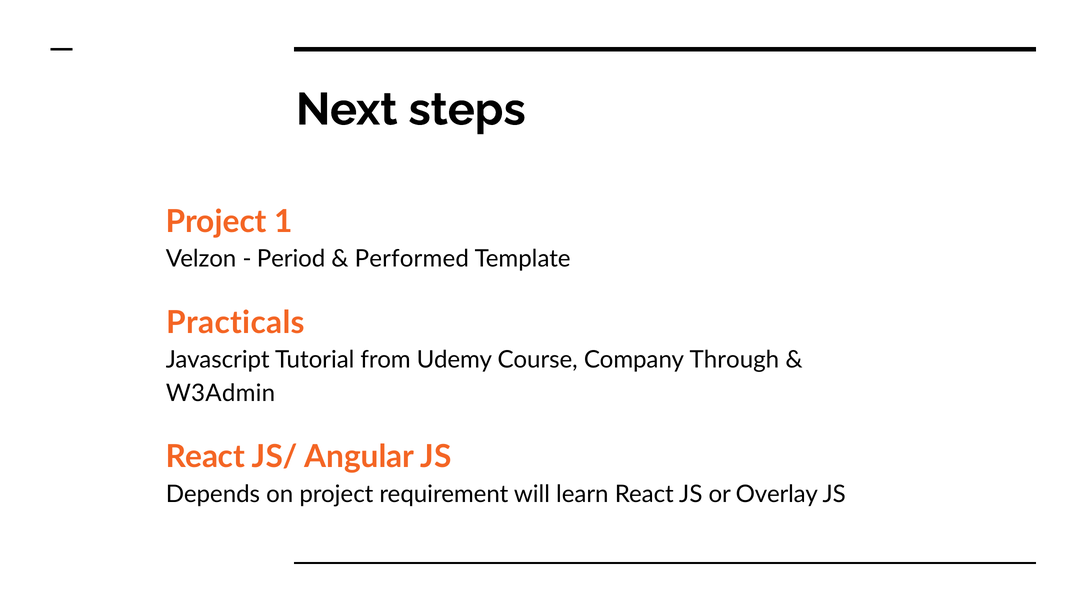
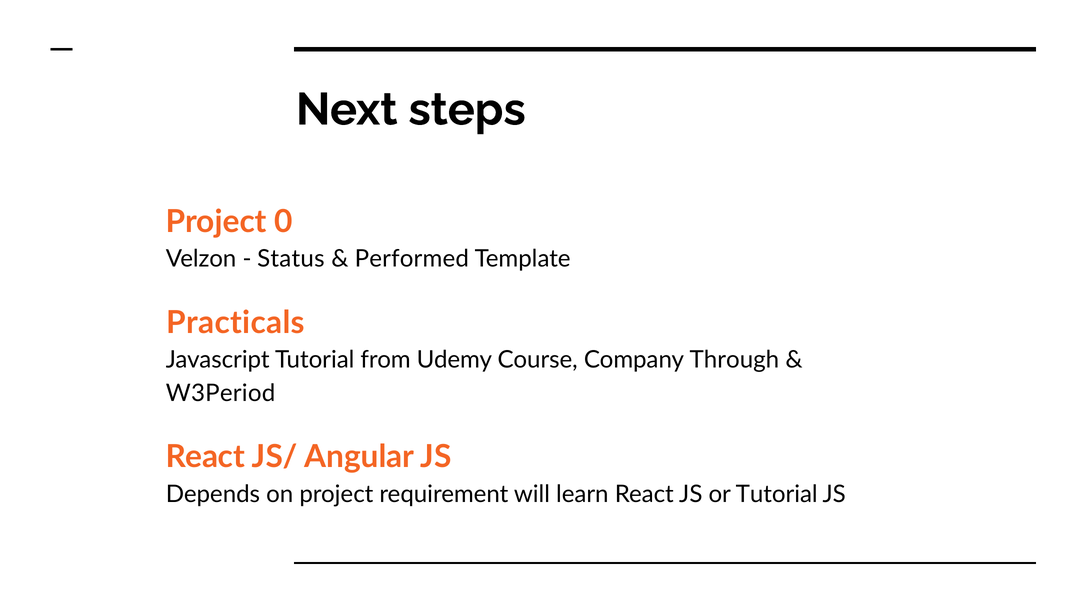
1: 1 -> 0
Period: Period -> Status
W3Admin: W3Admin -> W3Period
or Overlay: Overlay -> Tutorial
